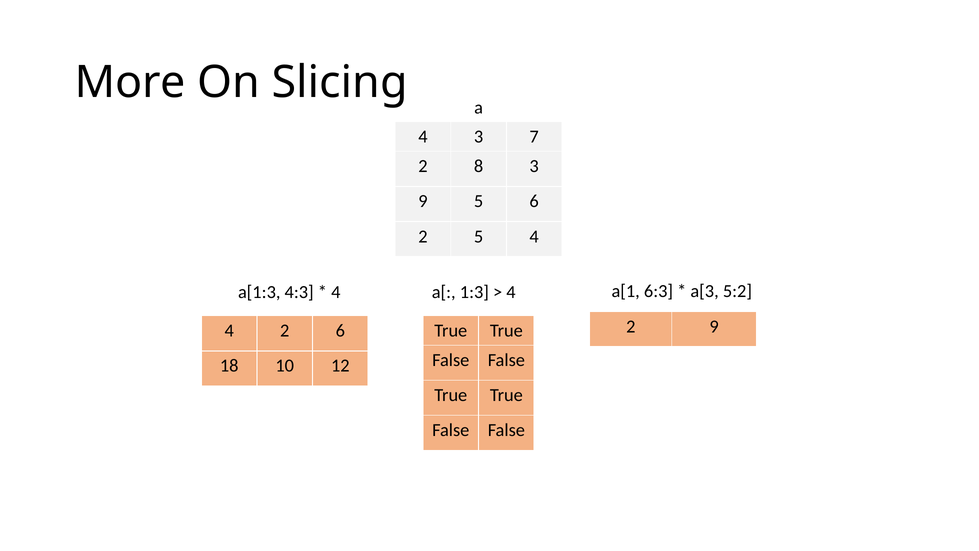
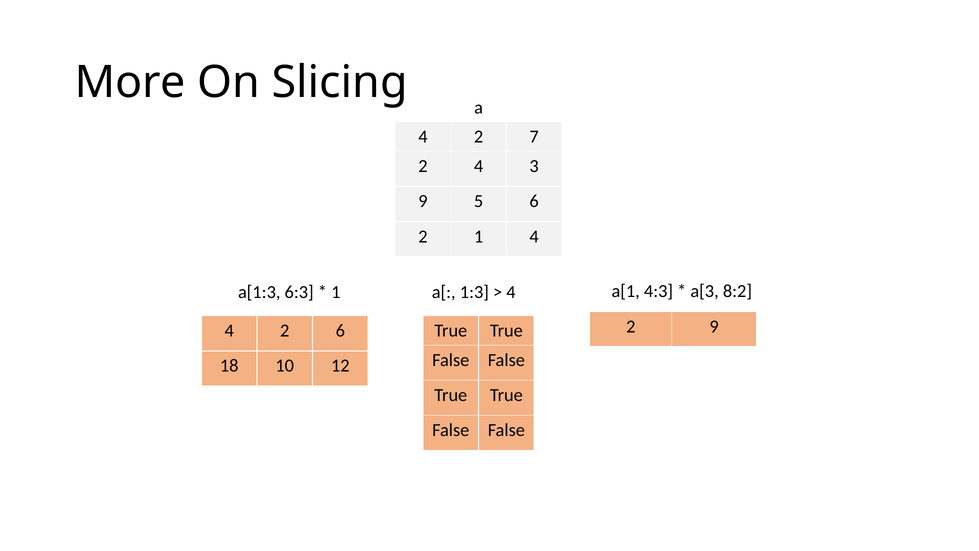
3 at (479, 137): 3 -> 2
2 8: 8 -> 4
2 5: 5 -> 1
6:3: 6:3 -> 4:3
5:2: 5:2 -> 8:2
4:3: 4:3 -> 6:3
4 at (336, 292): 4 -> 1
